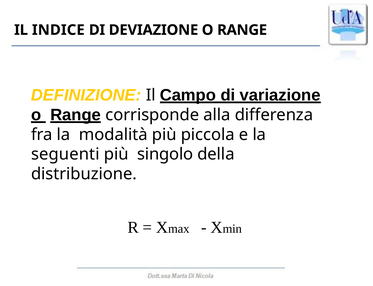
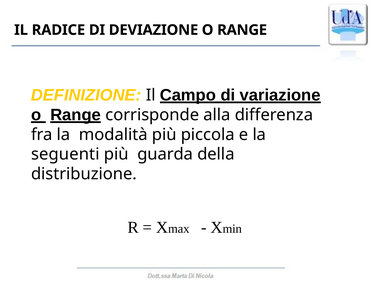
INDICE: INDICE -> RADICE
singolo: singolo -> guarda
